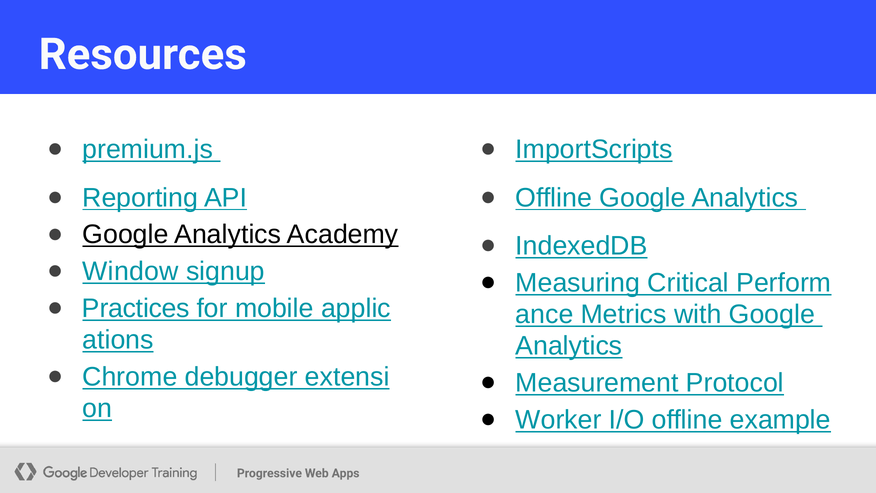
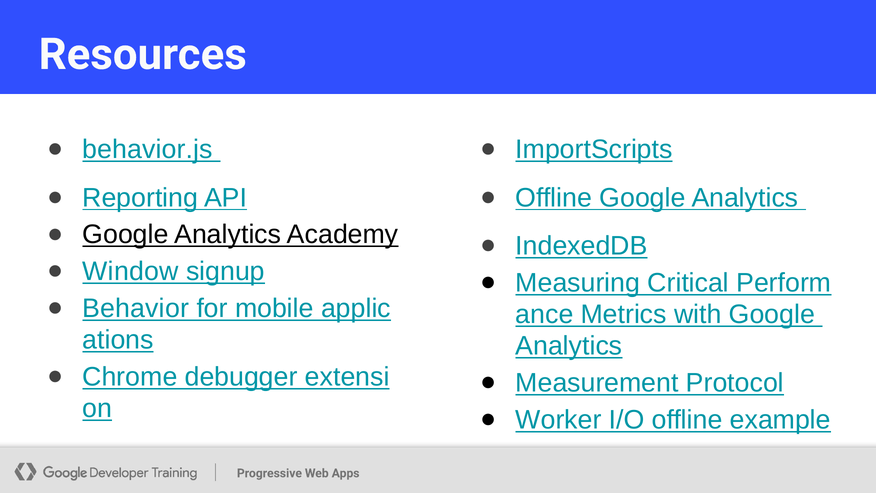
premium.js: premium.js -> behavior.js
Practices: Practices -> Behavior
